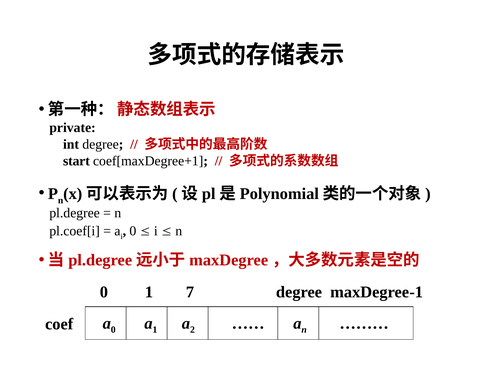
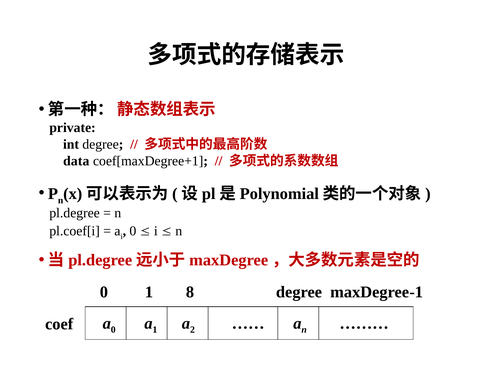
start: start -> data
7: 7 -> 8
